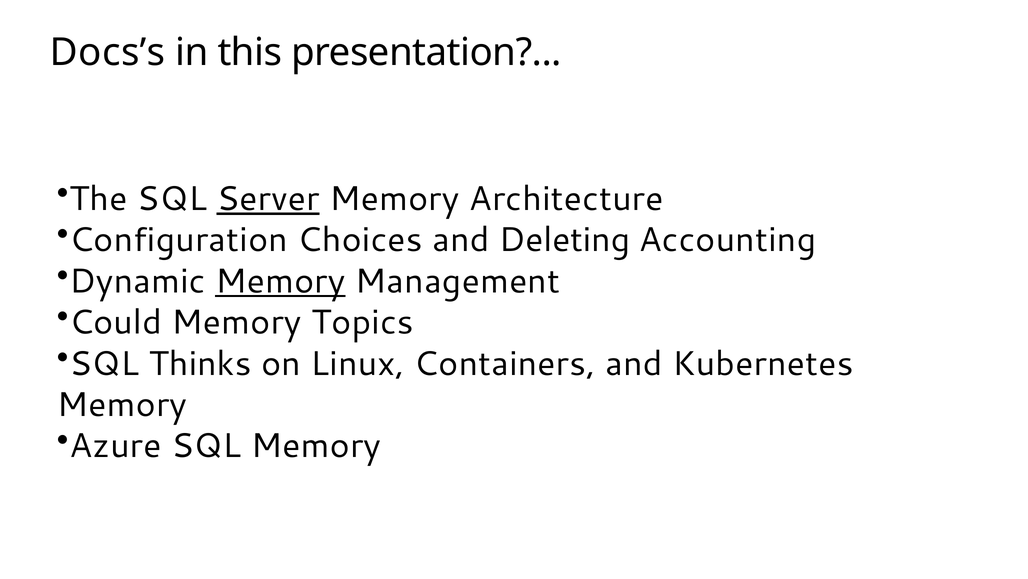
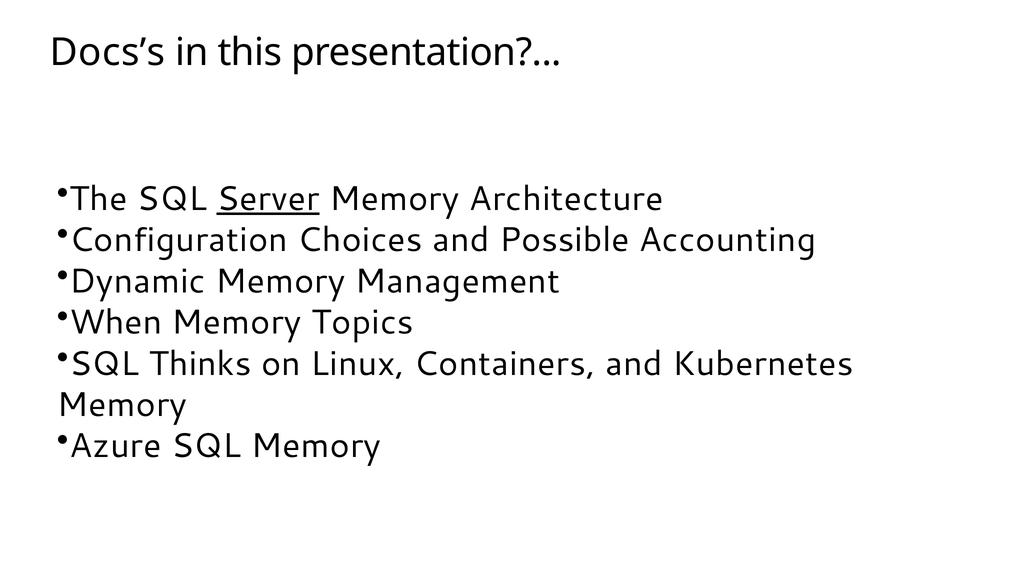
Deleting: Deleting -> Possible
Memory at (280, 281) underline: present -> none
Could: Could -> When
